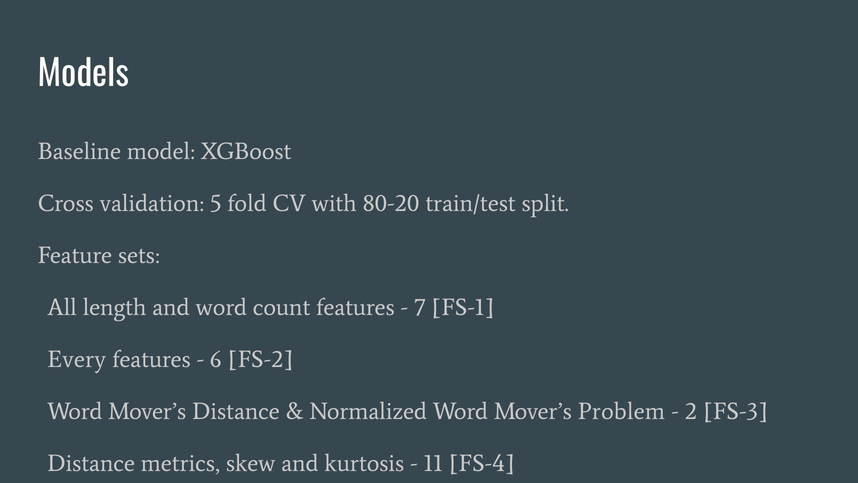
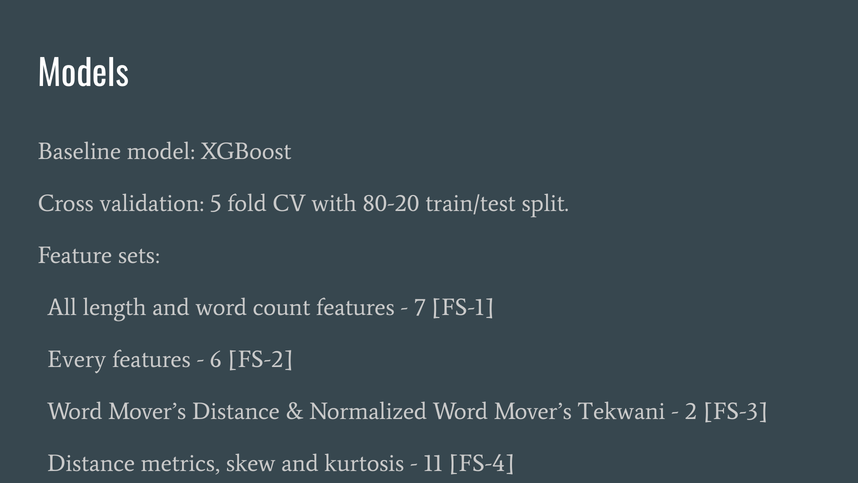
Problem: Problem -> Tekwani
